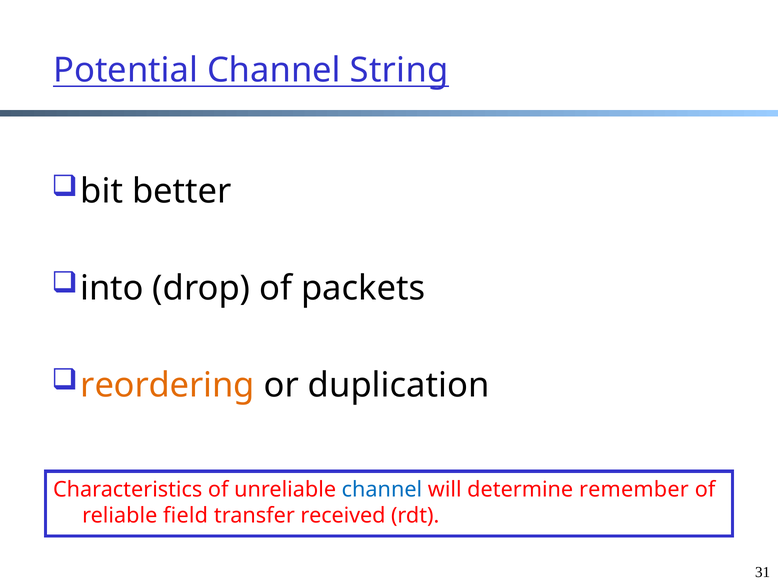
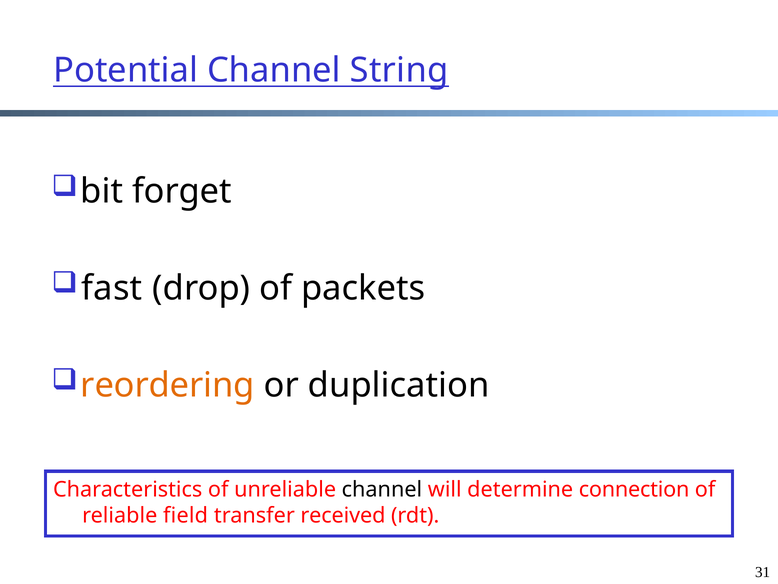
better: better -> forget
into: into -> fast
channel at (382, 489) colour: blue -> black
remember: remember -> connection
